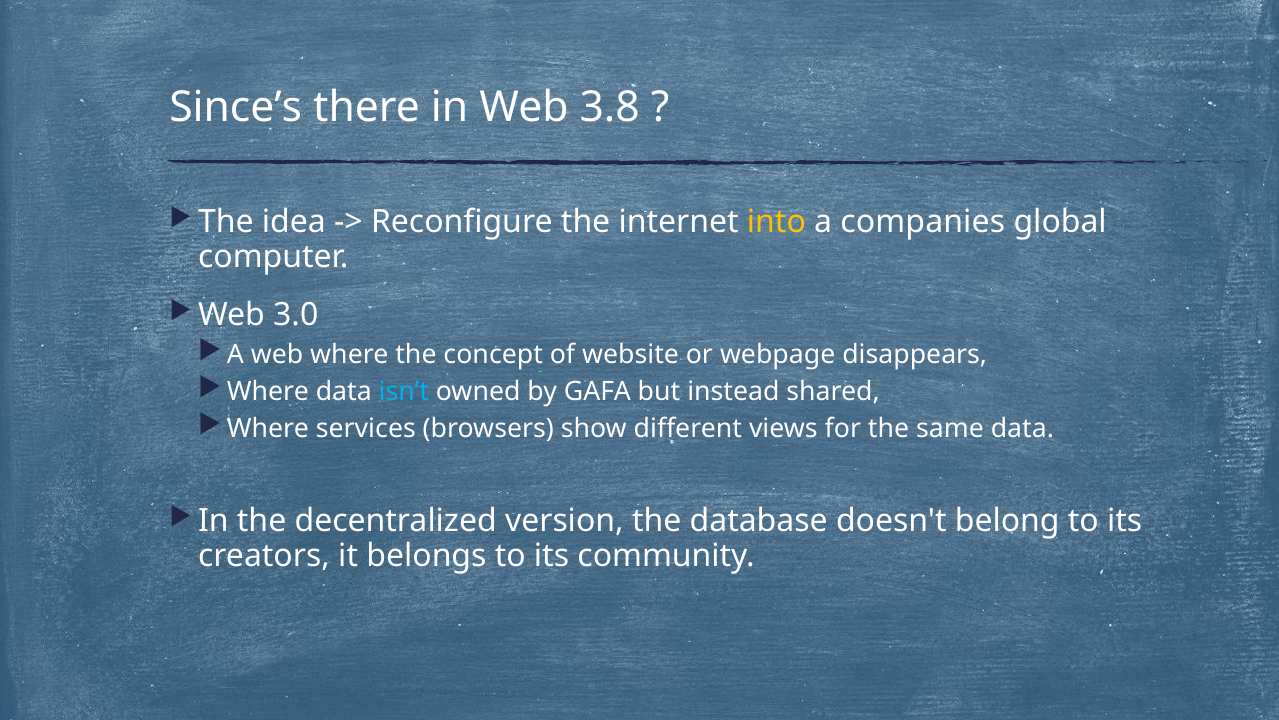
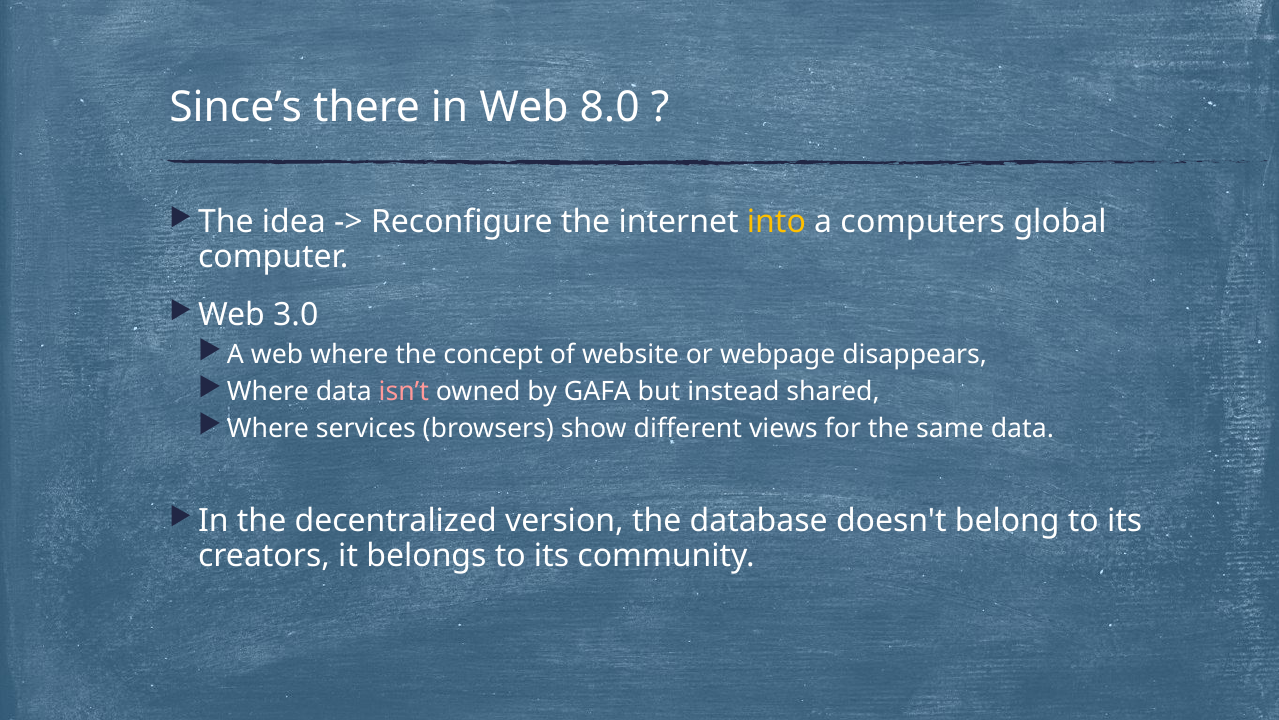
3.8: 3.8 -> 8.0
companies: companies -> computers
isn’t colour: light blue -> pink
